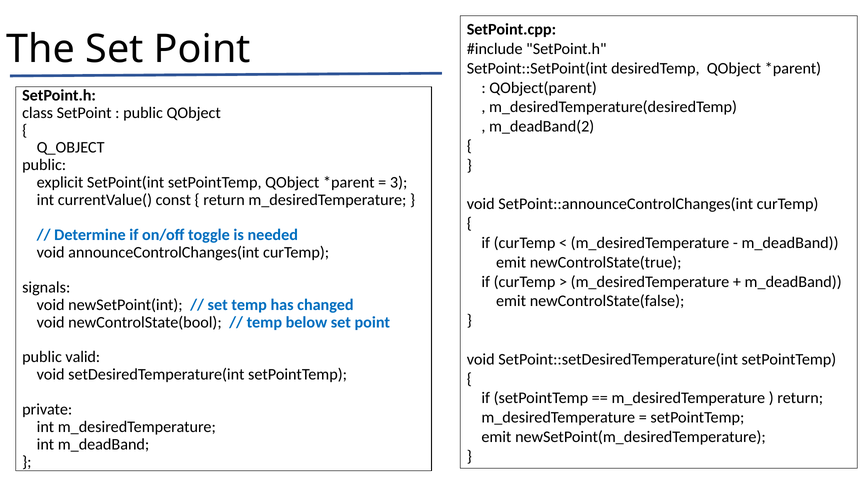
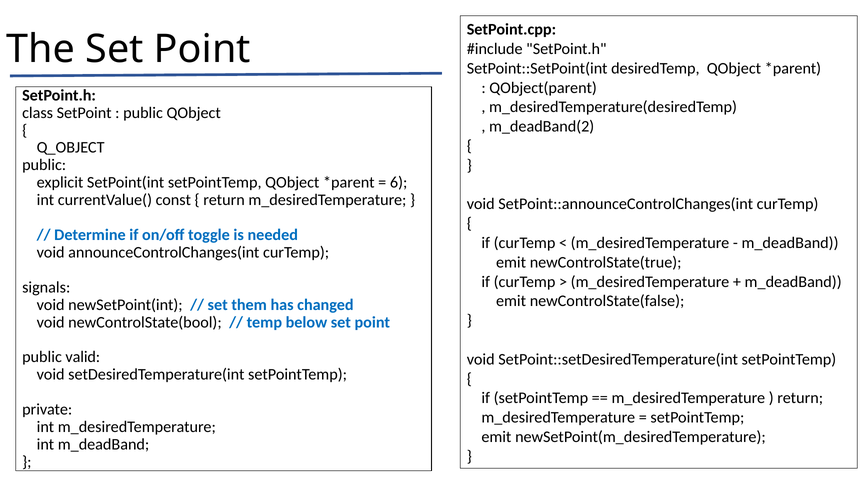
3: 3 -> 6
set temp: temp -> them
